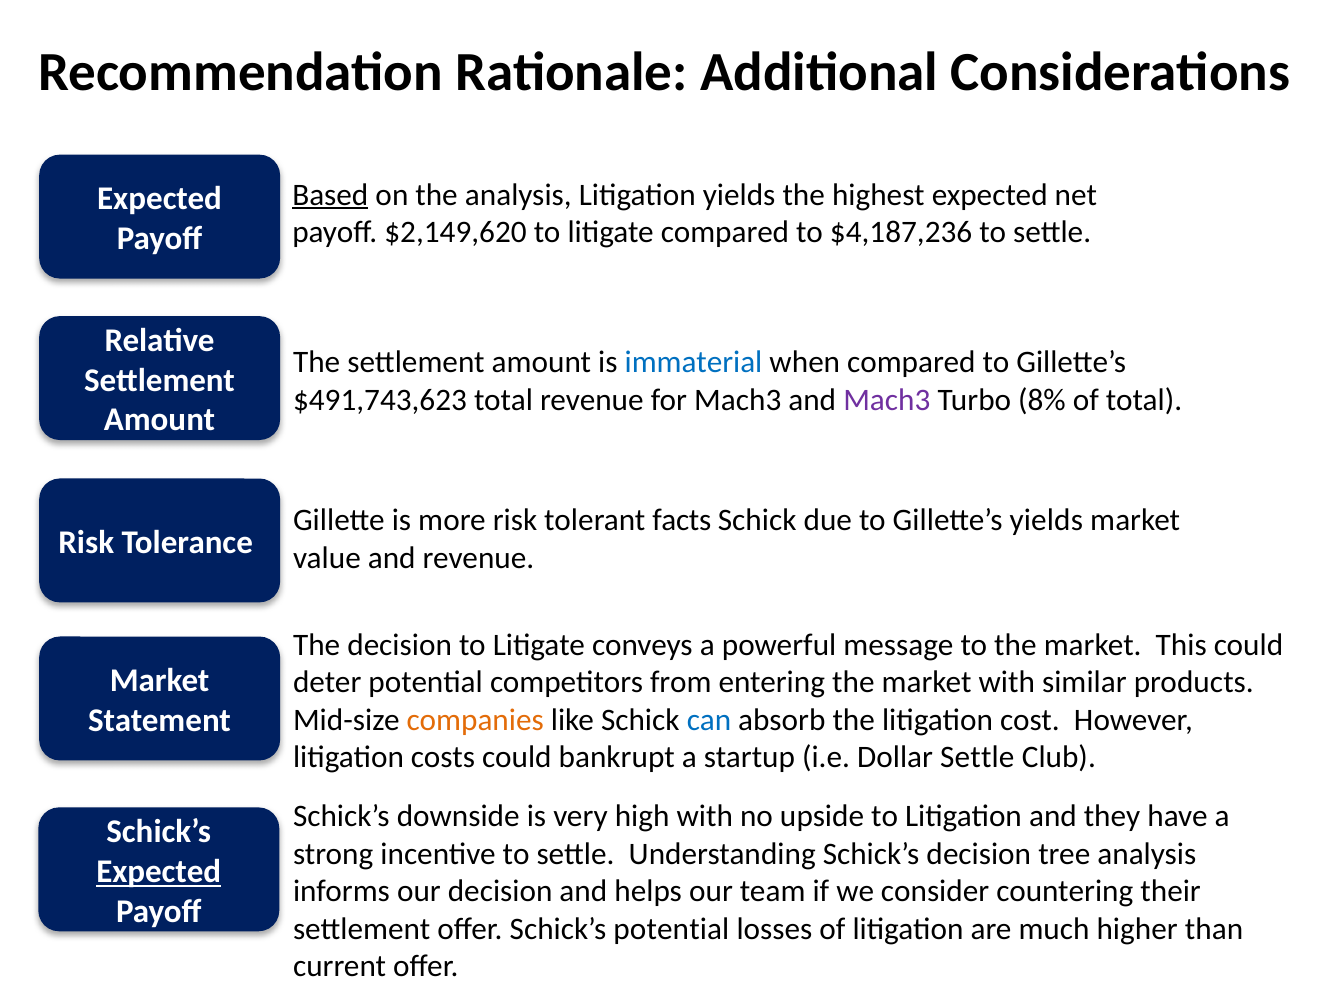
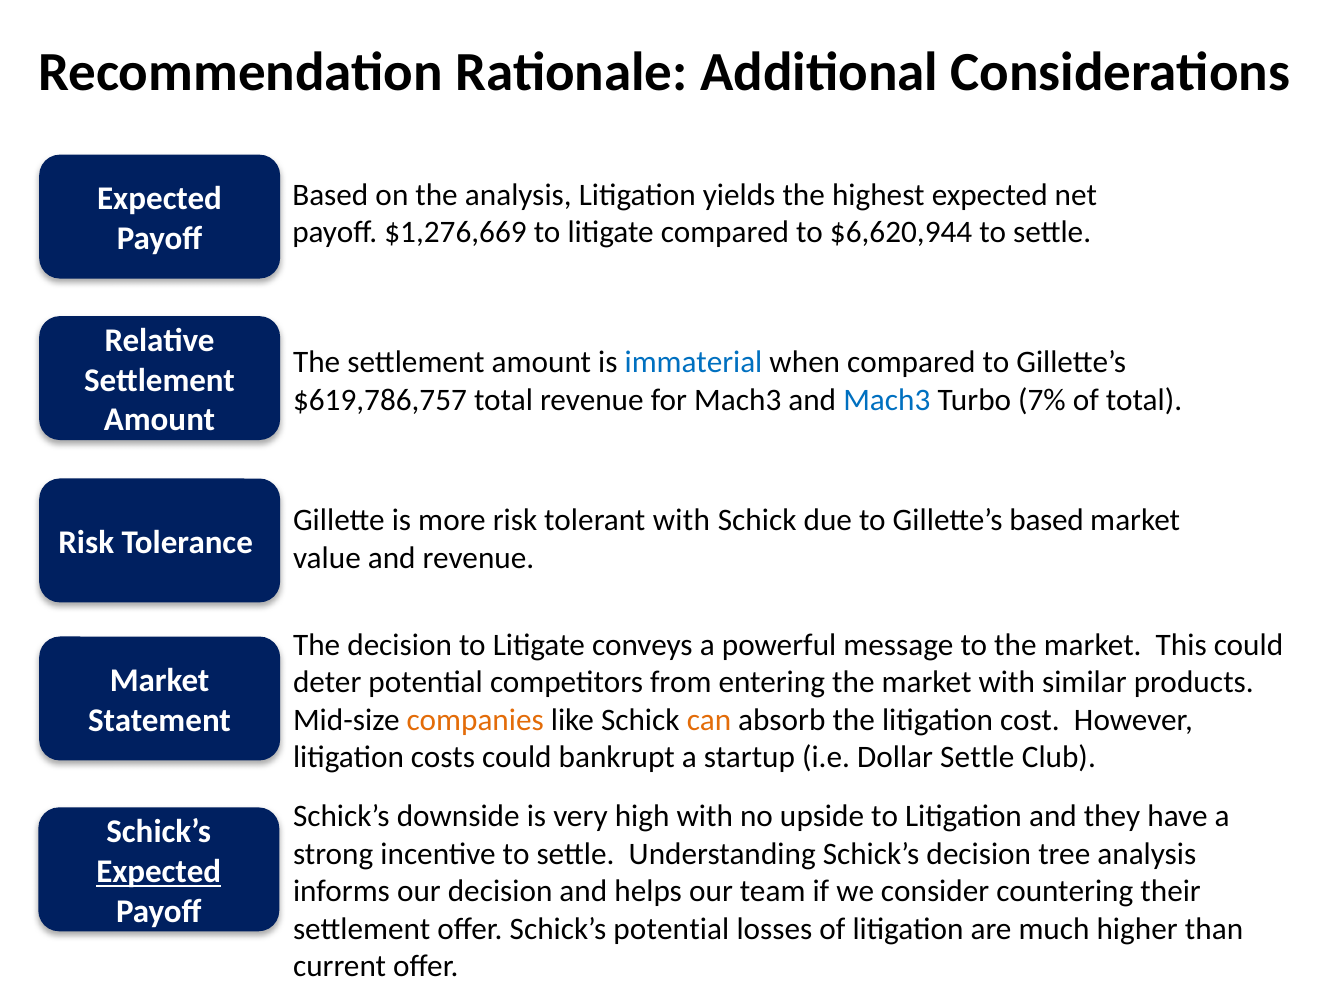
Based at (330, 195) underline: present -> none
$2,149,620: $2,149,620 -> $1,276,669
$4,187,236: $4,187,236 -> $6,620,944
$491,743,623: $491,743,623 -> $619,786,757
Mach3 at (887, 400) colour: purple -> blue
8%: 8% -> 7%
tolerant facts: facts -> with
Gillette’s yields: yields -> based
can colour: blue -> orange
